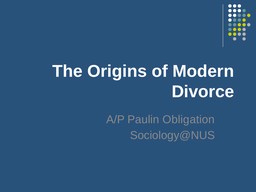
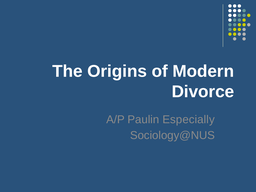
Obligation: Obligation -> Especially
